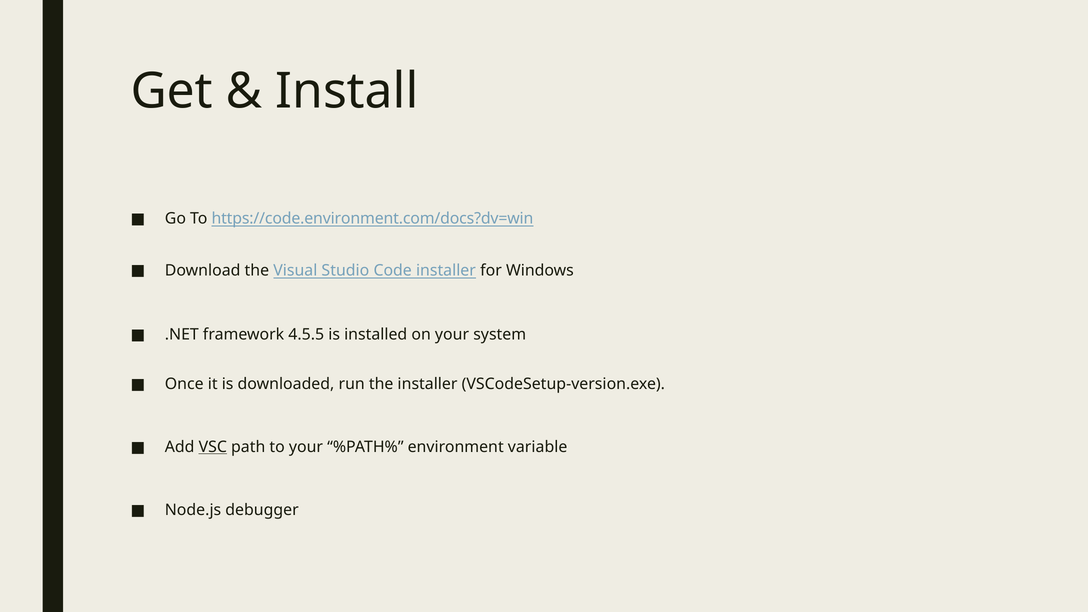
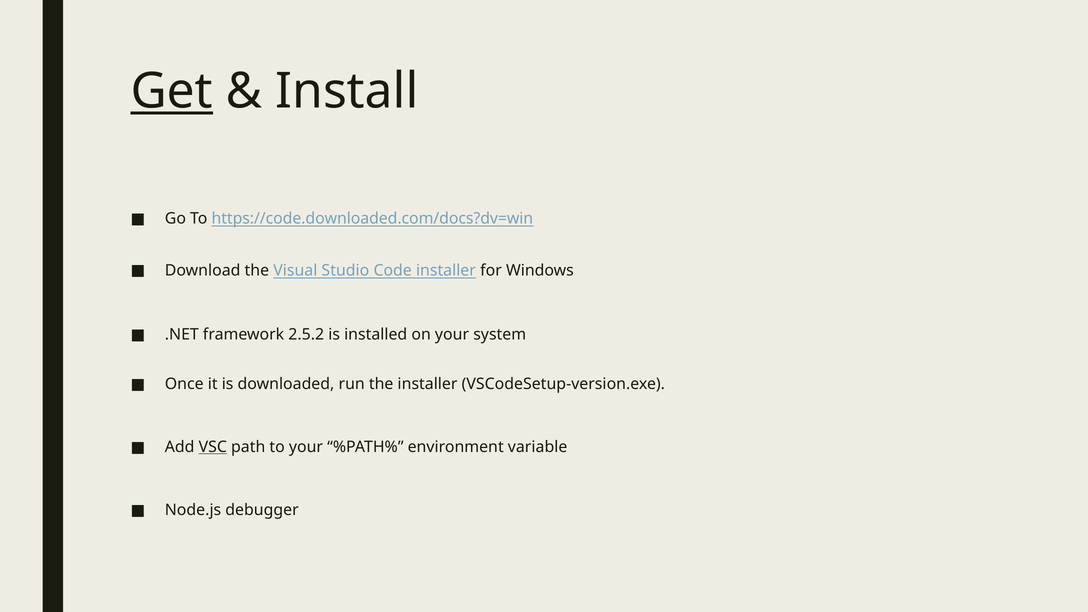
Get underline: none -> present
https://code.environment.com/docs?dv=win: https://code.environment.com/docs?dv=win -> https://code.downloaded.com/docs?dv=win
4.5.5: 4.5.5 -> 2.5.2
